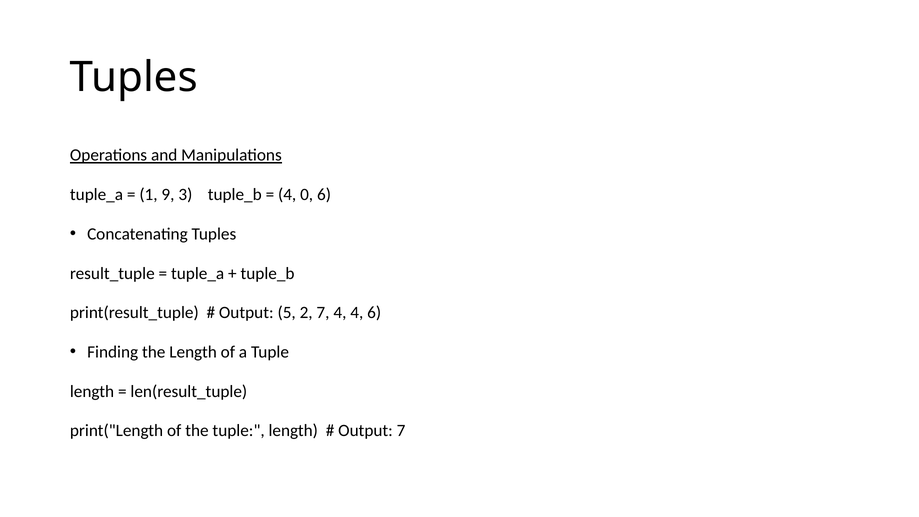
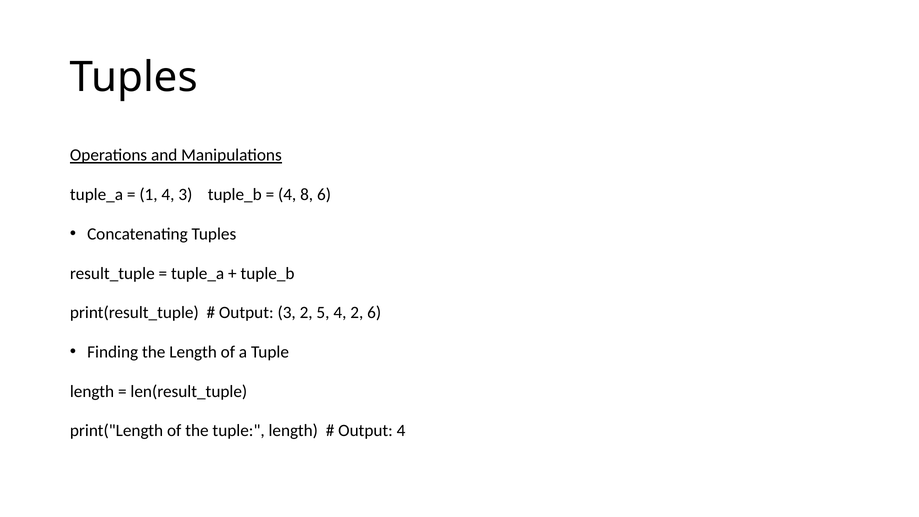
1 9: 9 -> 4
0: 0 -> 8
Output 5: 5 -> 3
2 7: 7 -> 5
4 4: 4 -> 2
Output 7: 7 -> 4
